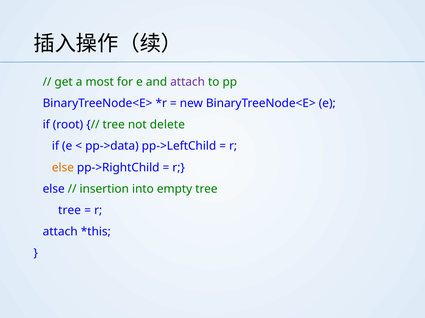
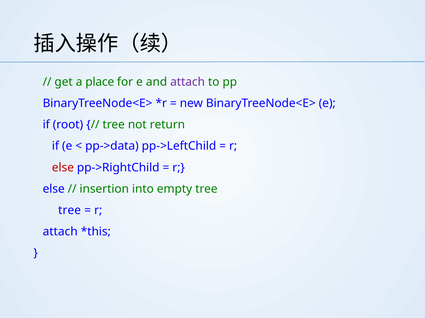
most: most -> place
delete: delete -> return
else at (63, 168) colour: orange -> red
